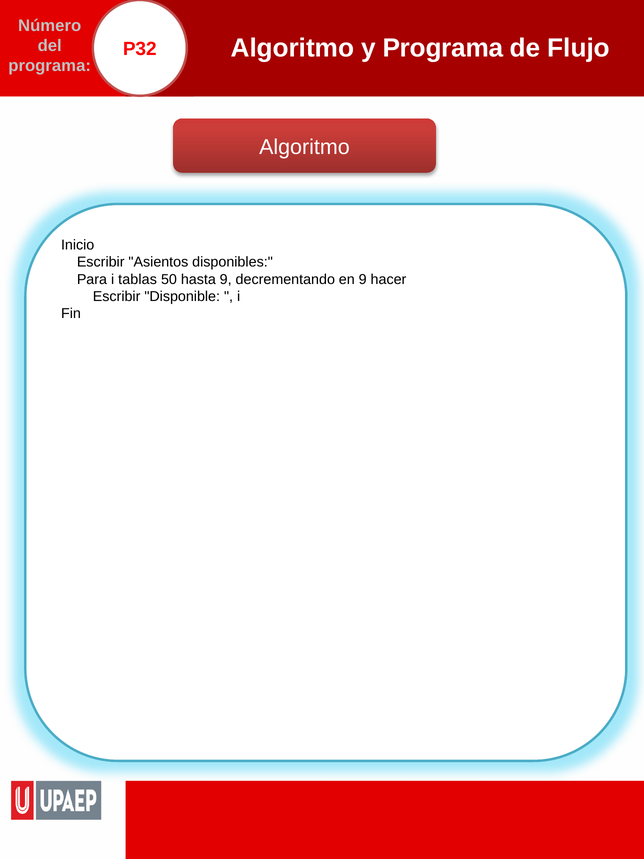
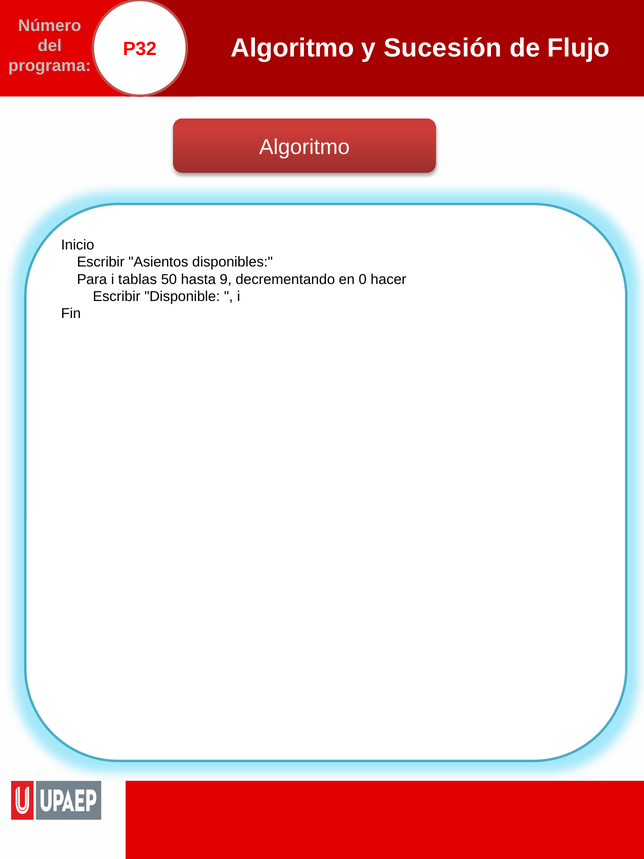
y Programa: Programa -> Sucesión
en 9: 9 -> 0
